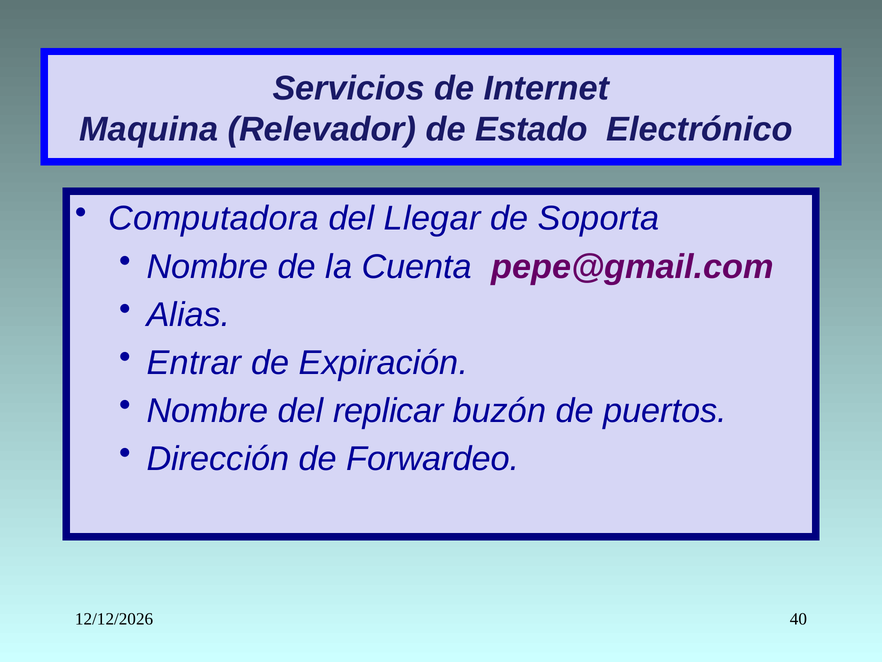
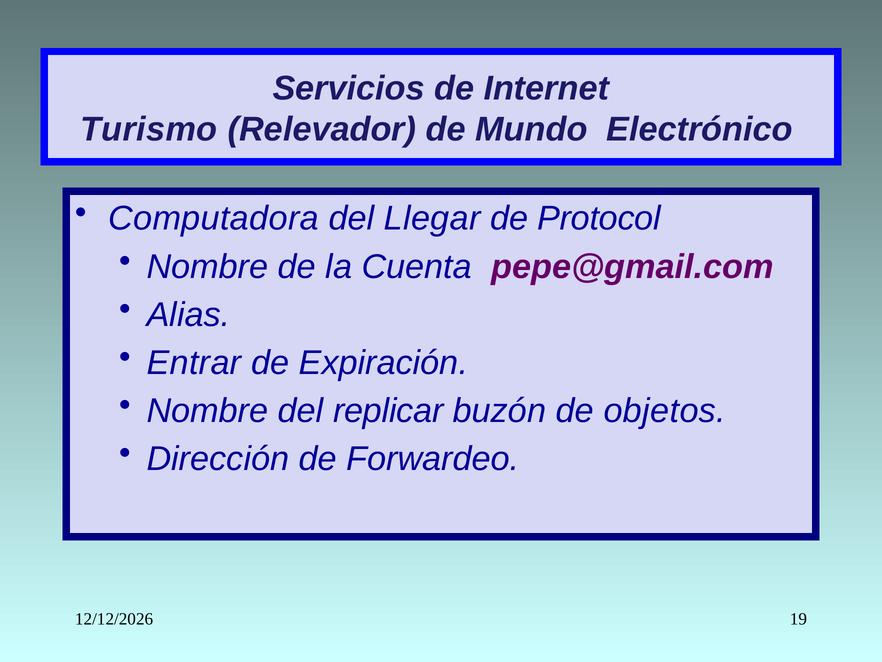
Maquina: Maquina -> Turismo
Estado: Estado -> Mundo
Soporta: Soporta -> Protocol
puertos: puertos -> objetos
40: 40 -> 19
